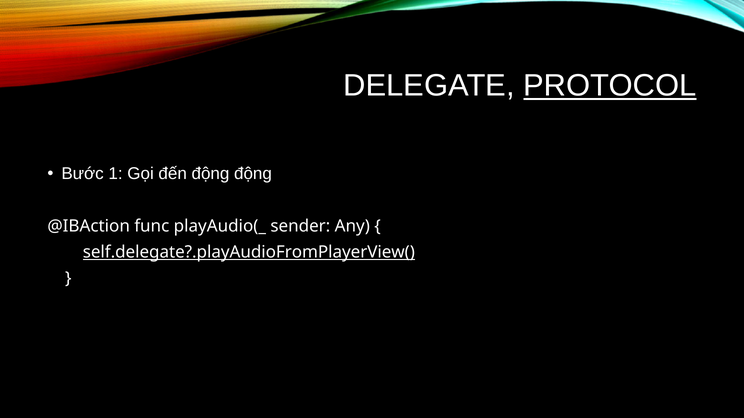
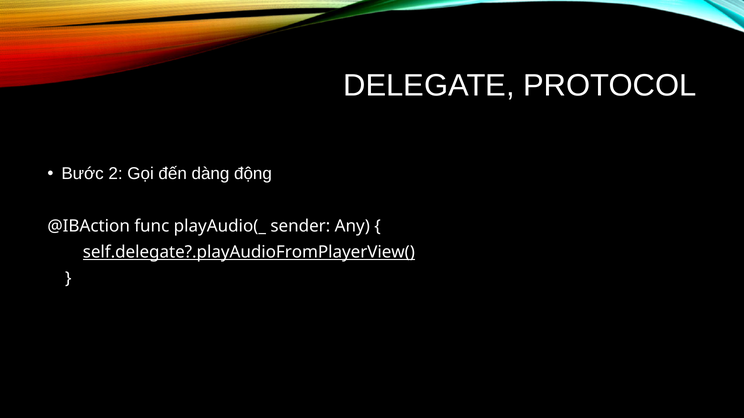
PROTOCOL underline: present -> none
1: 1 -> 2
đến động: động -> dàng
